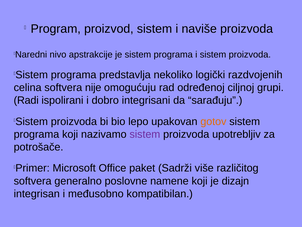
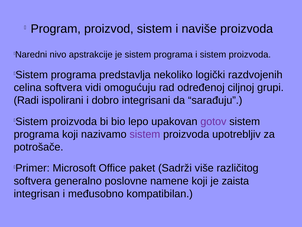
nije: nije -> vidi
gotov colour: orange -> purple
dizajn: dizajn -> zaista
